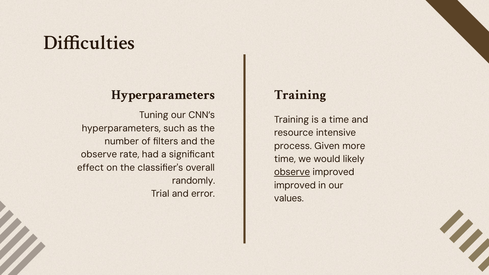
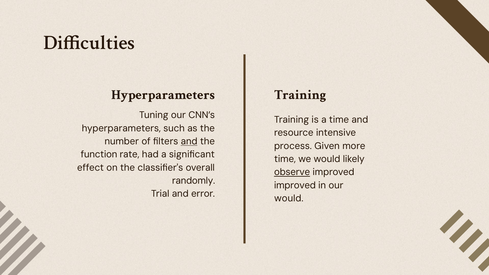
and at (189, 141) underline: none -> present
observe at (99, 155): observe -> function
values at (289, 198): values -> would
